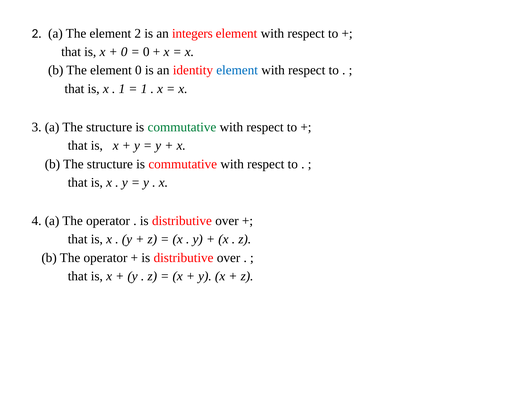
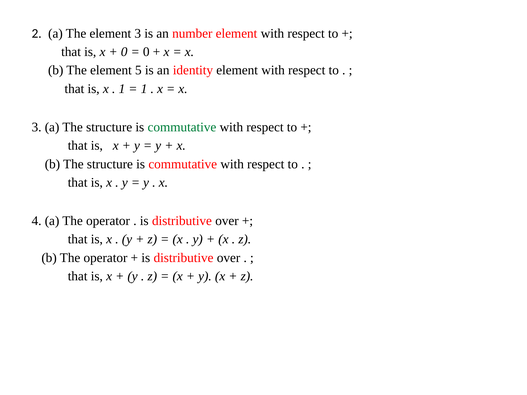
element 2: 2 -> 3
integers: integers -> number
element 0: 0 -> 5
element at (237, 70) colour: blue -> black
